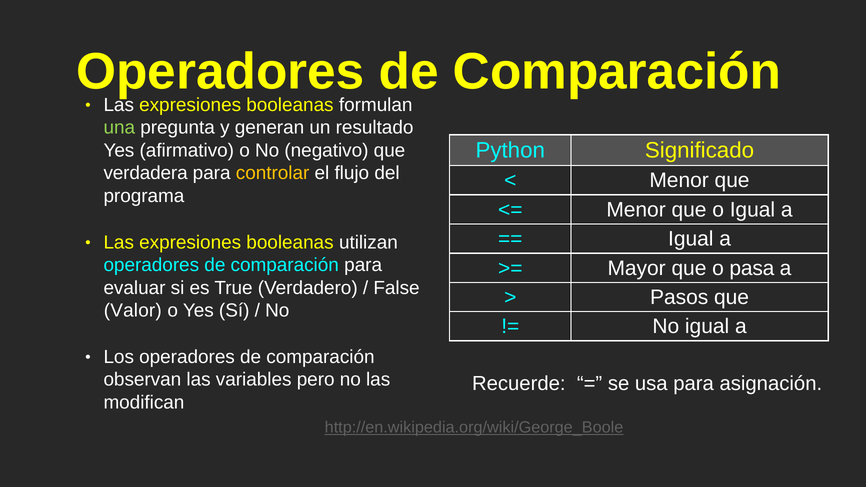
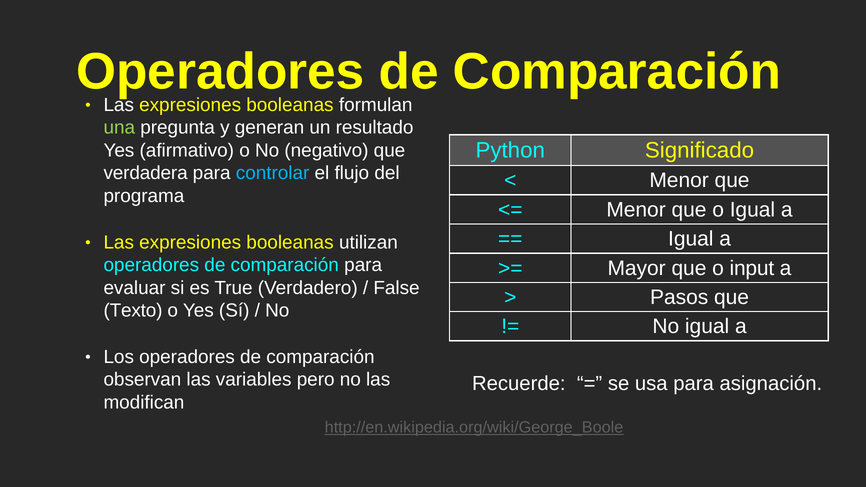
controlar colour: yellow -> light blue
pasa: pasa -> input
Valor: Valor -> Texto
